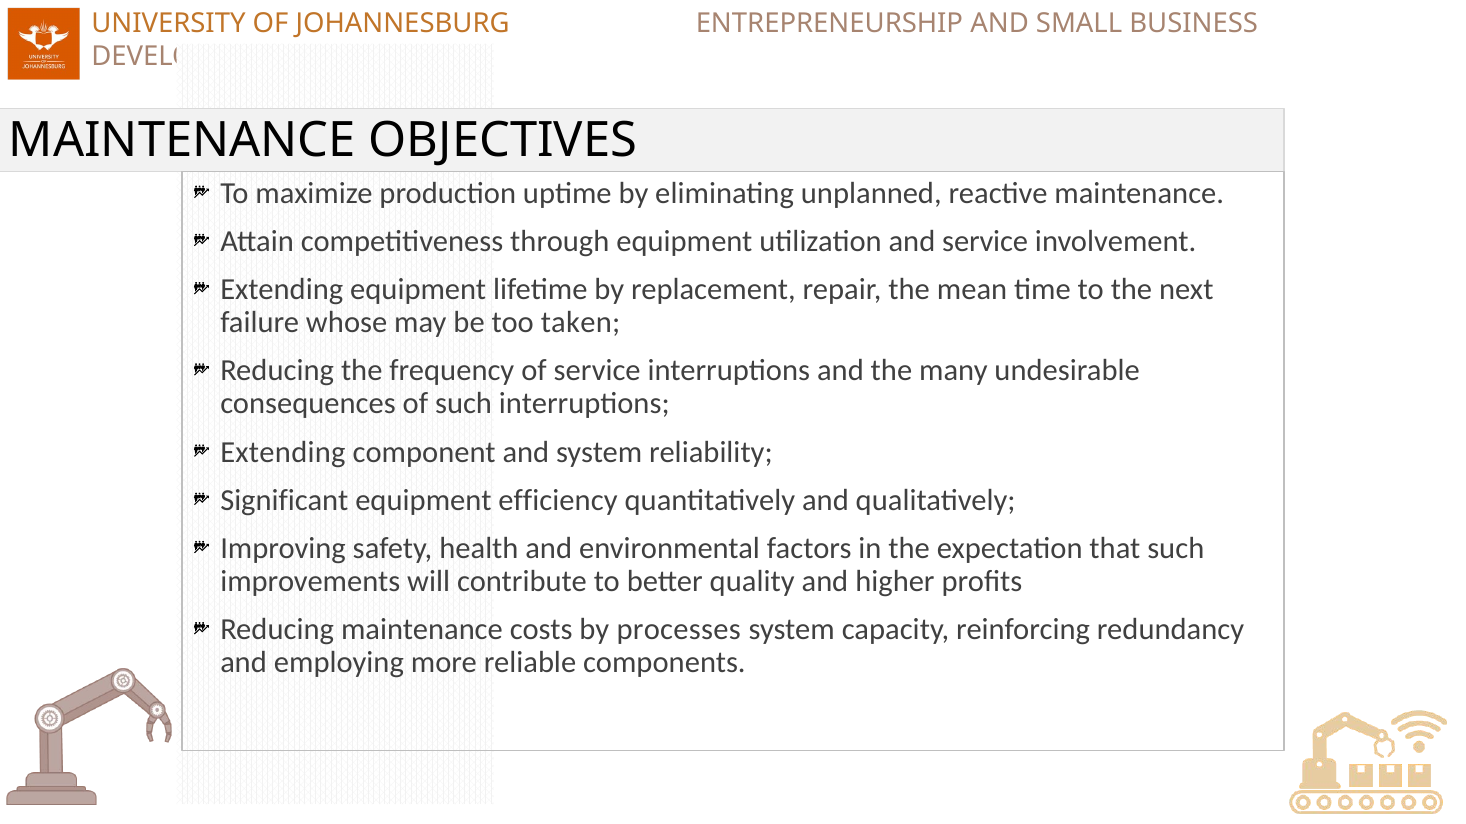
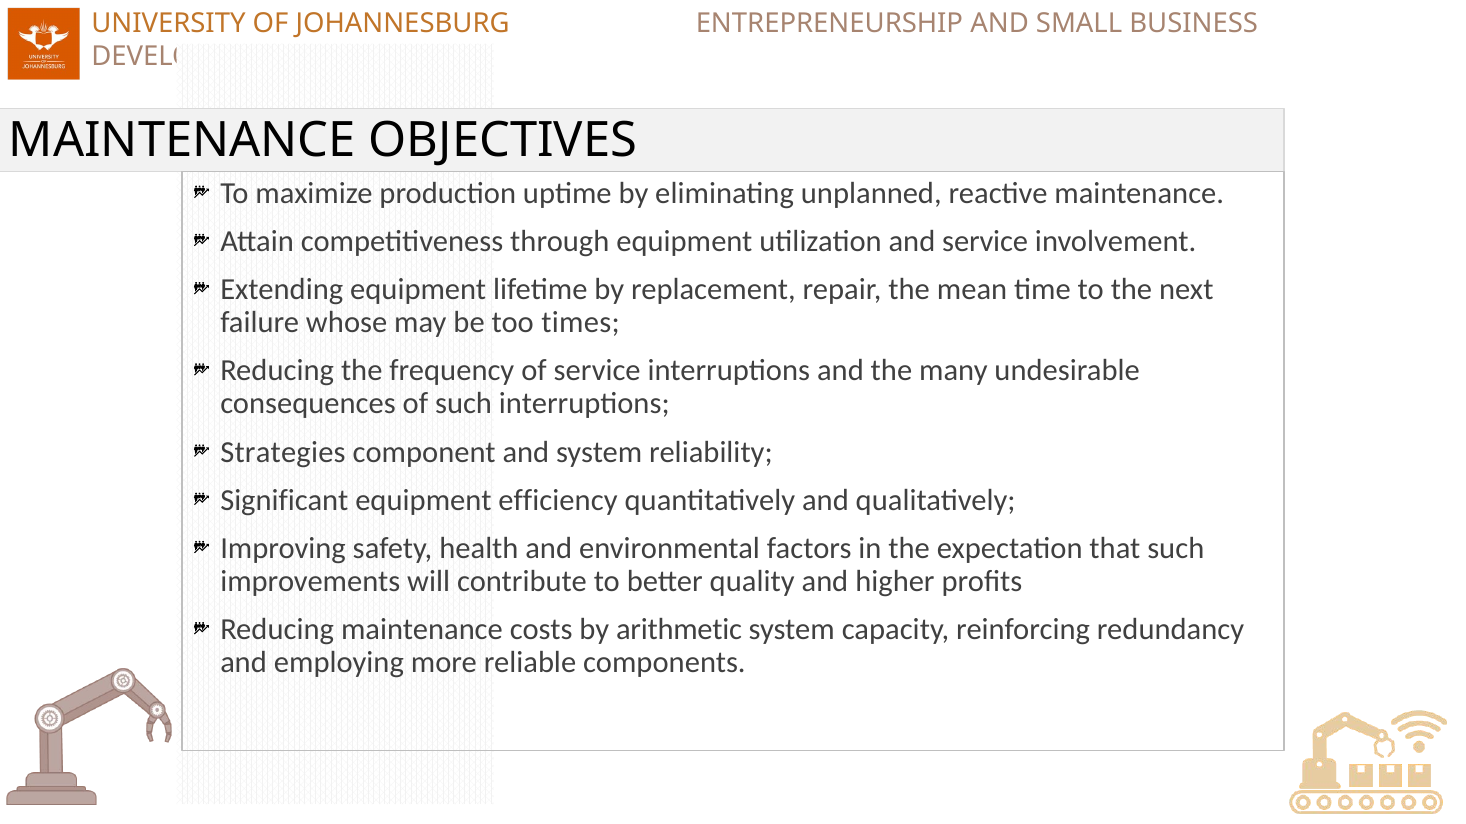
taken: taken -> times
Extending at (283, 452): Extending -> Strategies
processes: processes -> arithmetic
